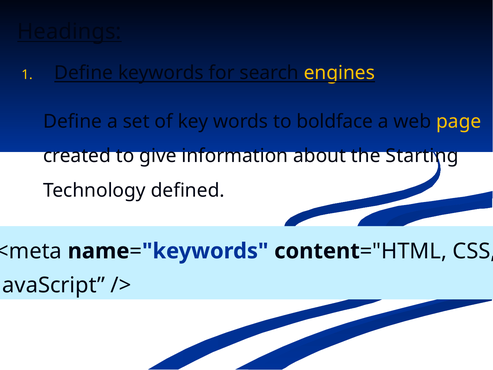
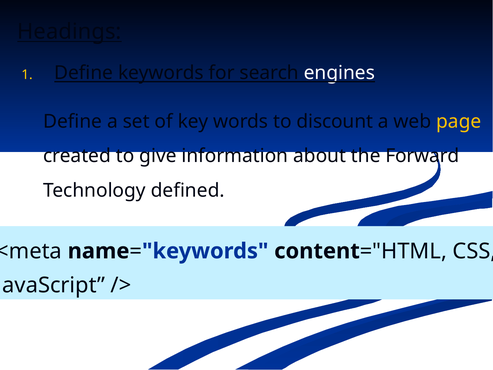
engines colour: yellow -> white
boldface: boldface -> discount
Starting: Starting -> Forward
